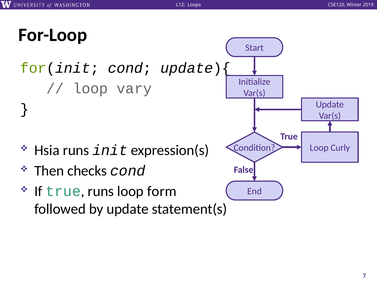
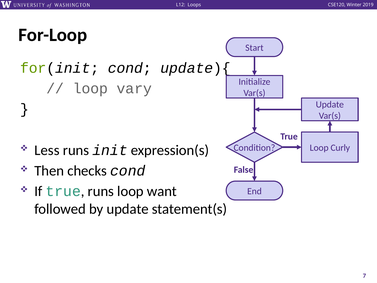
Hsia: Hsia -> Less
form: form -> want
